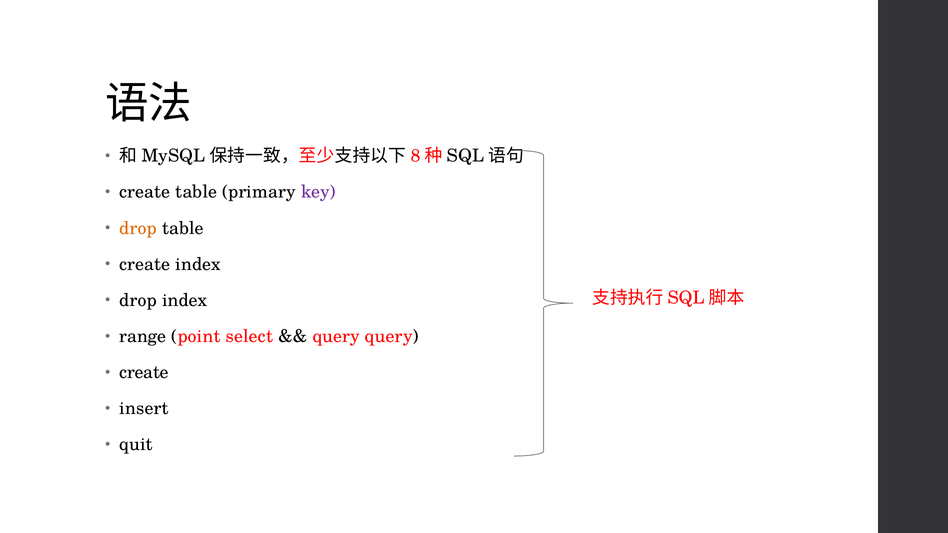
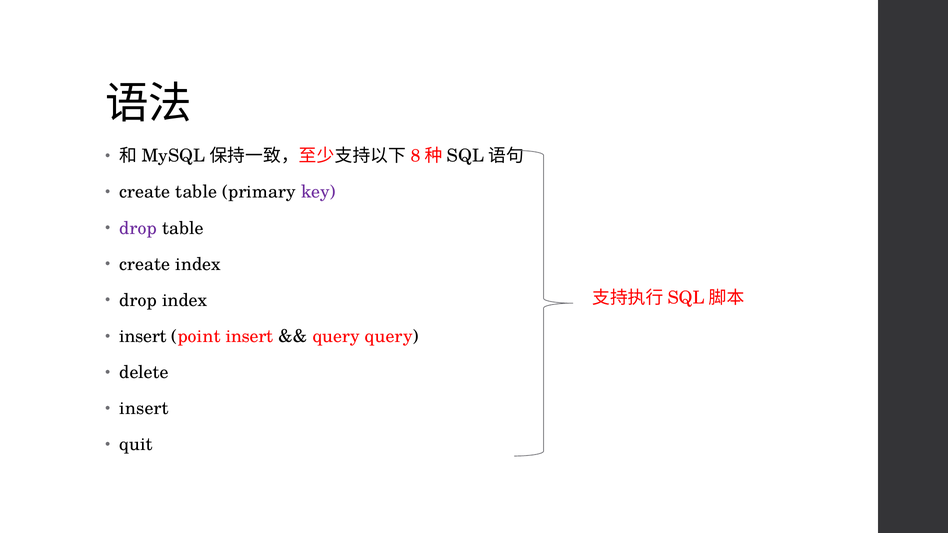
drop at (138, 228) colour: orange -> purple
range at (143, 337): range -> insert
point select: select -> insert
create at (144, 373): create -> delete
